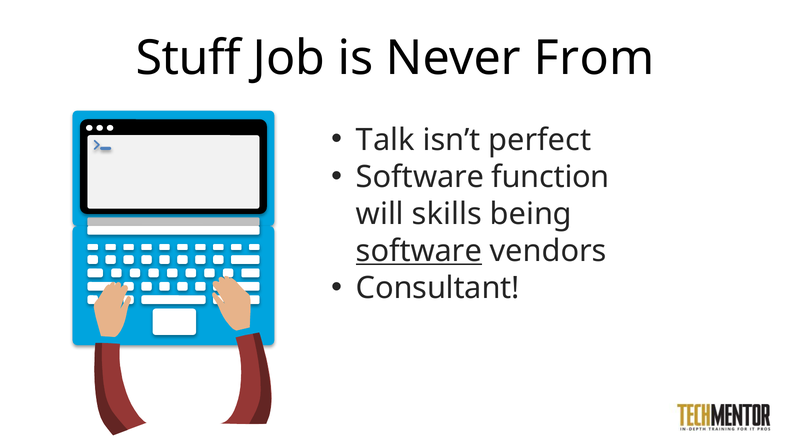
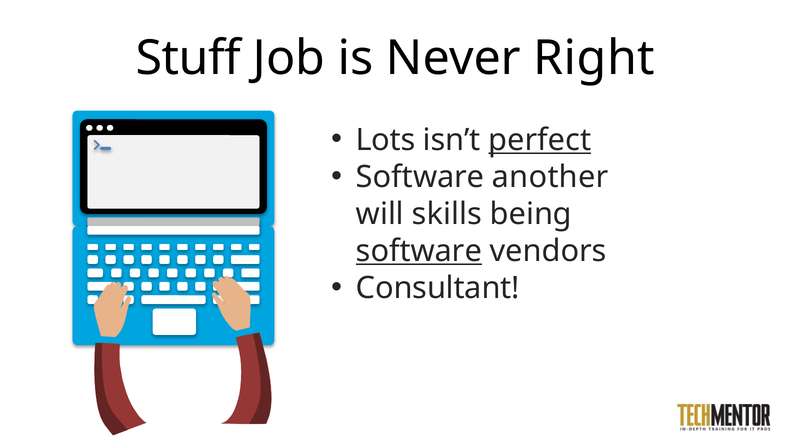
From: From -> Right
Talk: Talk -> Lots
perfect underline: none -> present
function: function -> another
